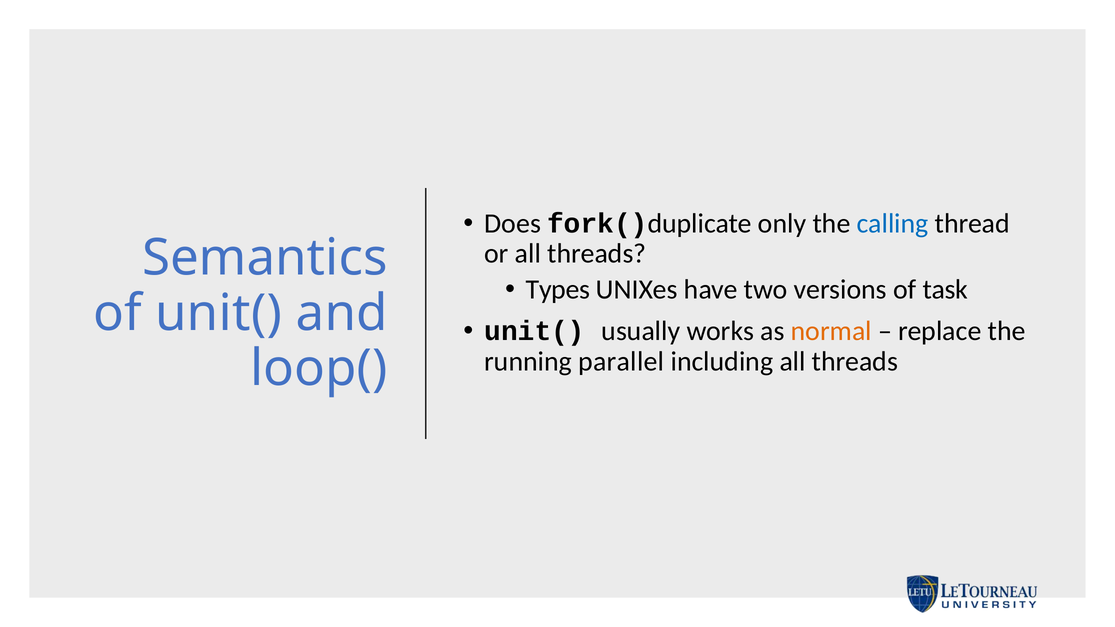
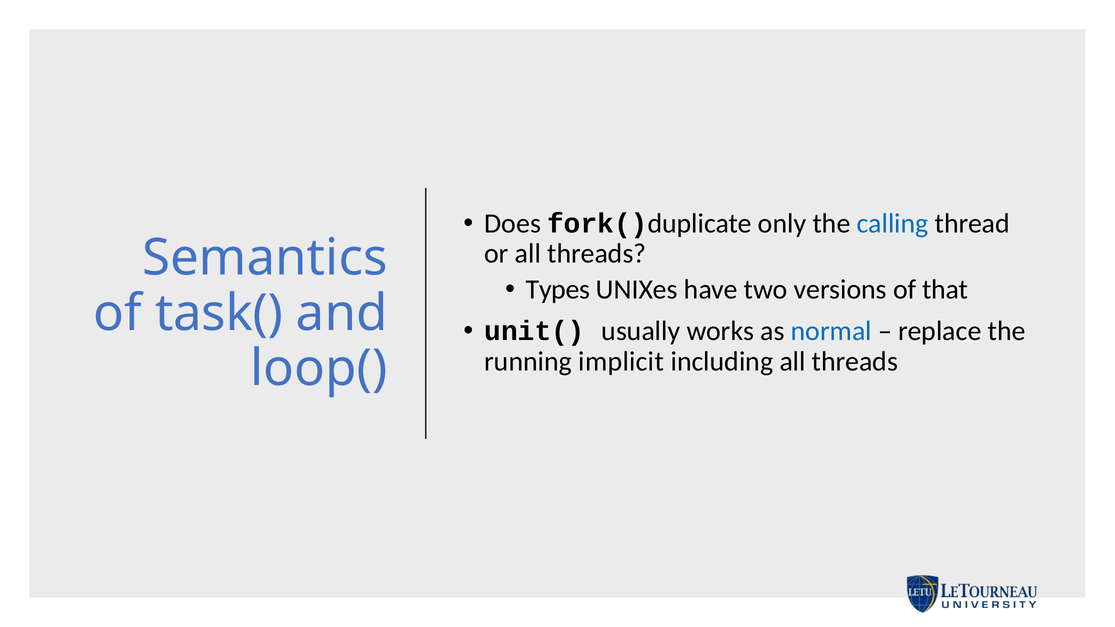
task: task -> that
of unit(: unit( -> task(
normal colour: orange -> blue
parallel: parallel -> implicit
